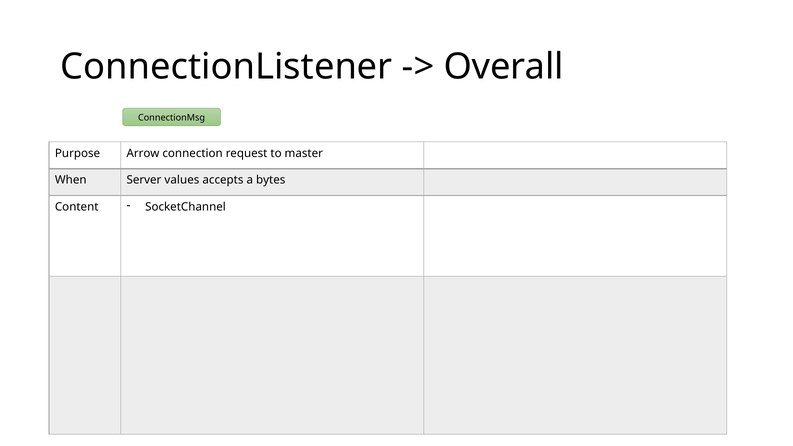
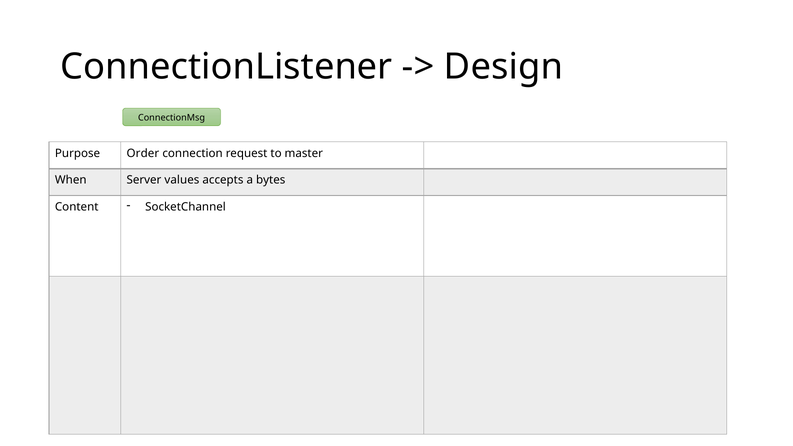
Overall: Overall -> Design
Arrow: Arrow -> Order
